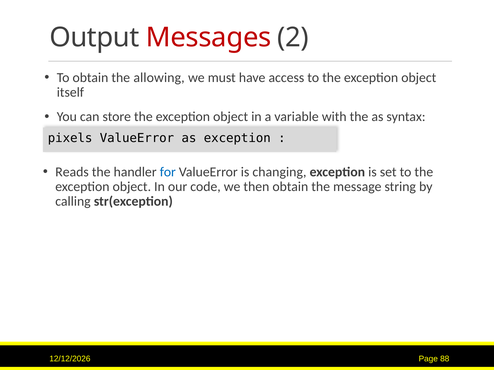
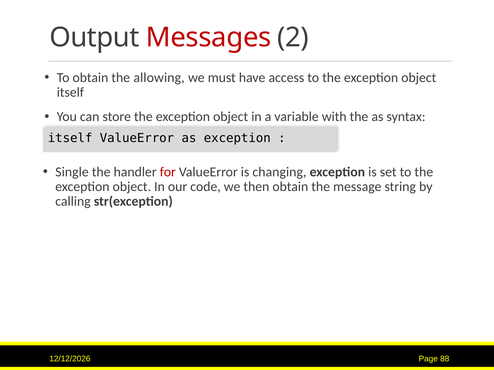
pixels at (70, 138): pixels -> itself
Reads: Reads -> Single
for colour: blue -> red
